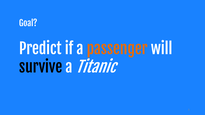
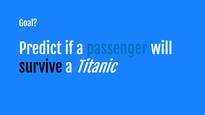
passenger colour: orange -> blue
